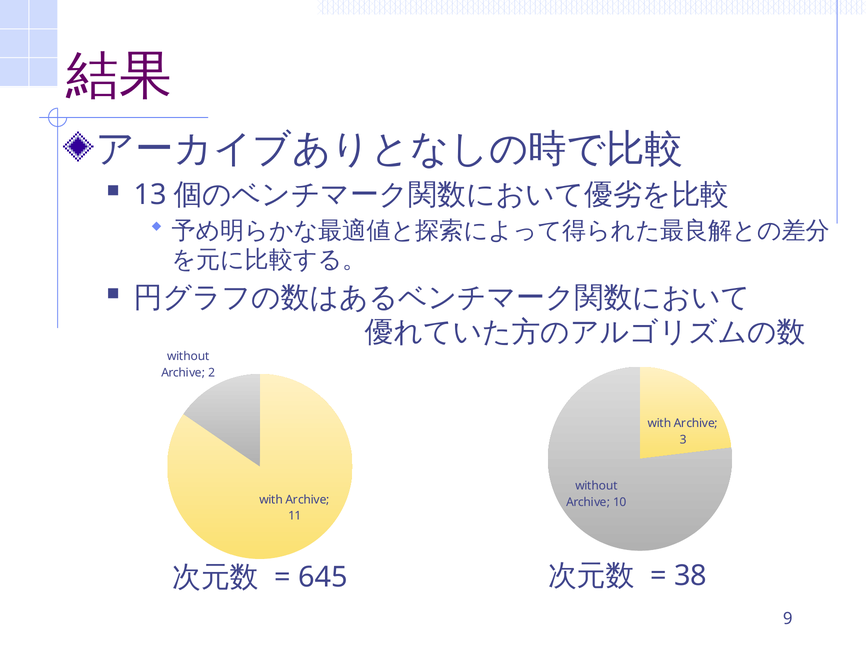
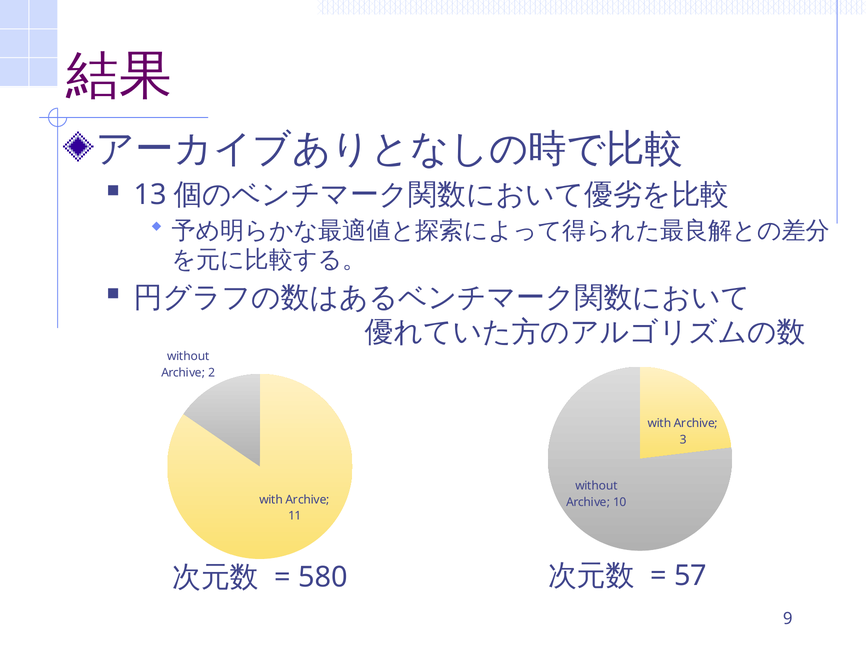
645: 645 -> 580
38: 38 -> 57
